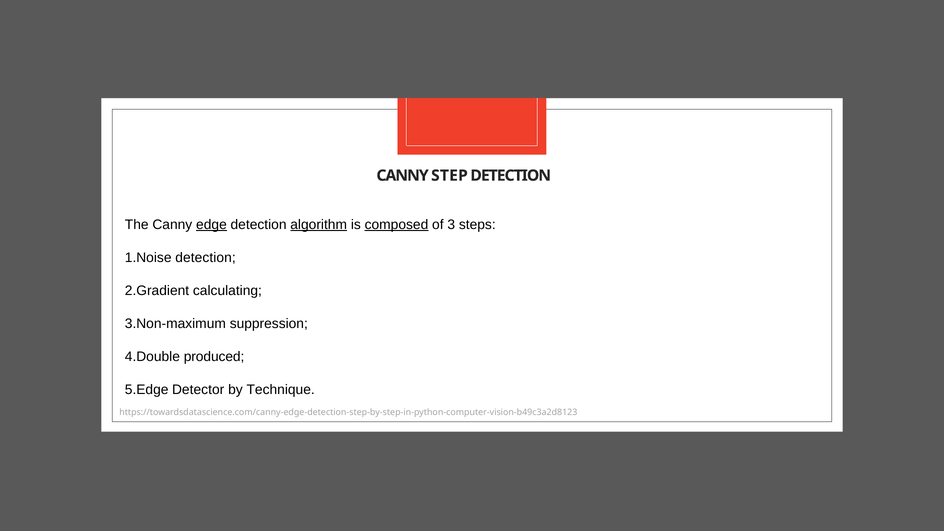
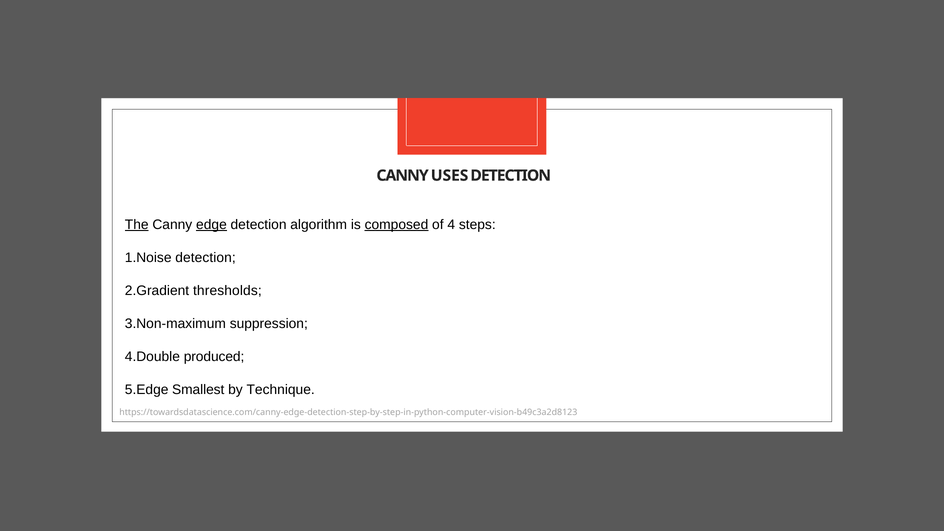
STEP: STEP -> USES
The underline: none -> present
algorithm underline: present -> none
3: 3 -> 4
calculating: calculating -> thresholds
Detector: Detector -> Smallest
